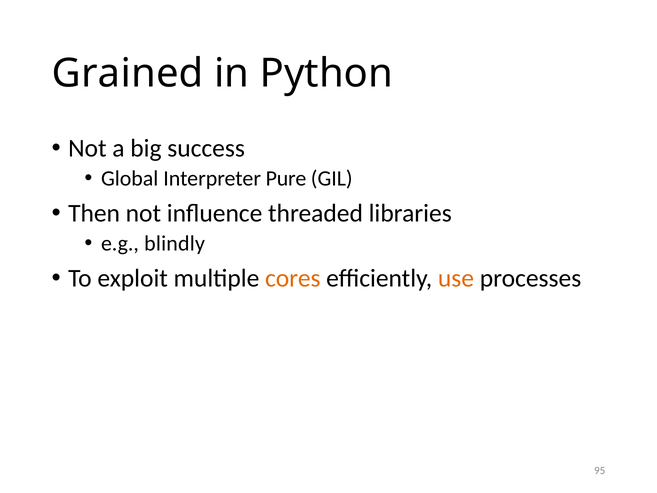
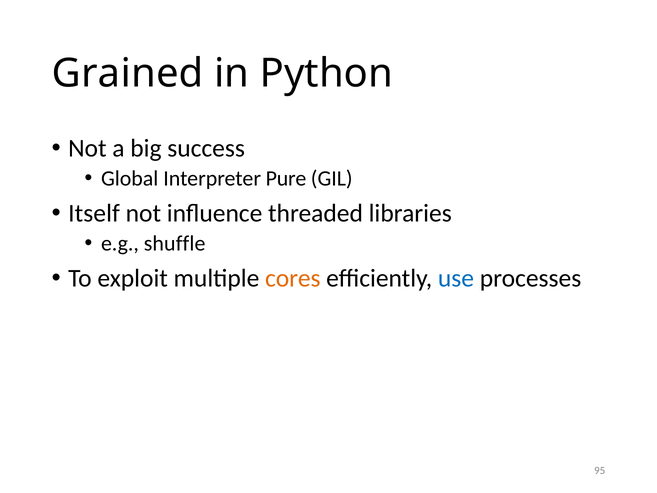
Then: Then -> Itself
blindly: blindly -> shuffle
use colour: orange -> blue
